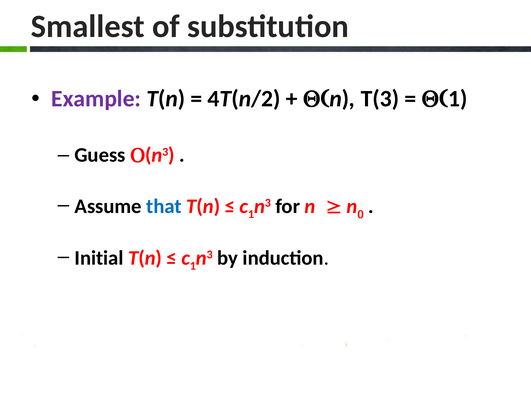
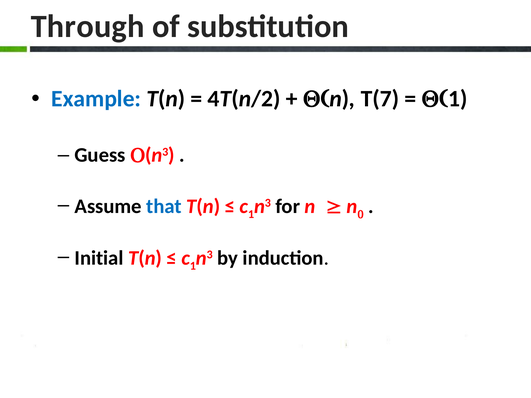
Smallest: Smallest -> Through
Example colour: purple -> blue
T(3: T(3 -> T(7
